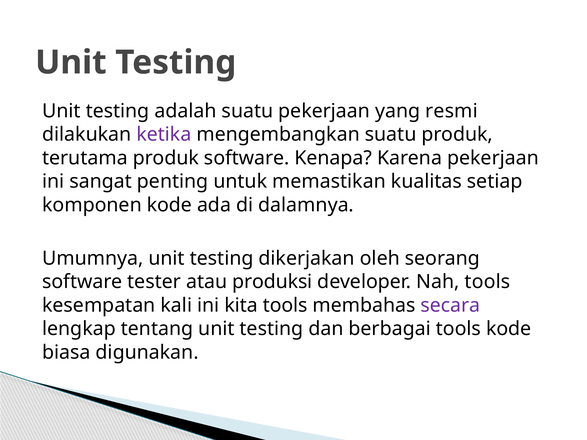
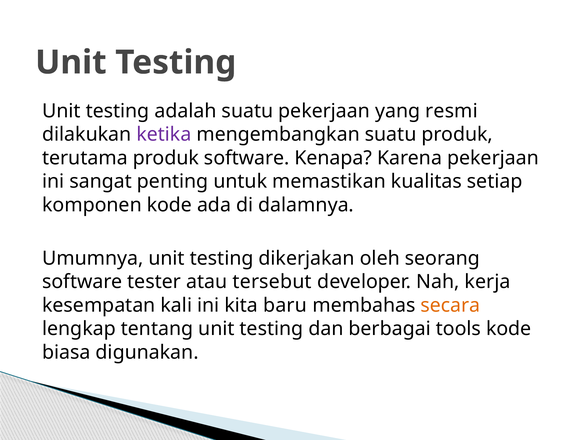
produksi: produksi -> tersebut
Nah tools: tools -> kerja
kita tools: tools -> baru
secara colour: purple -> orange
